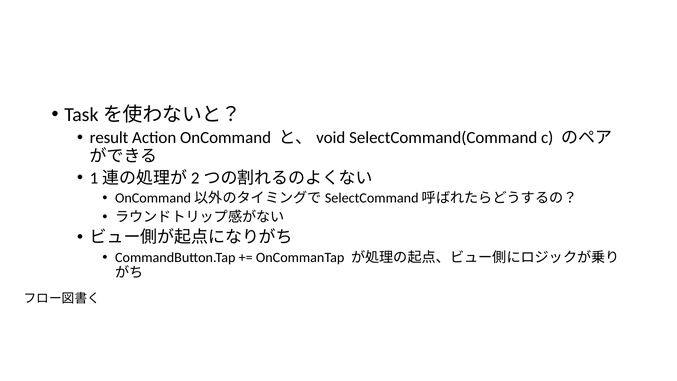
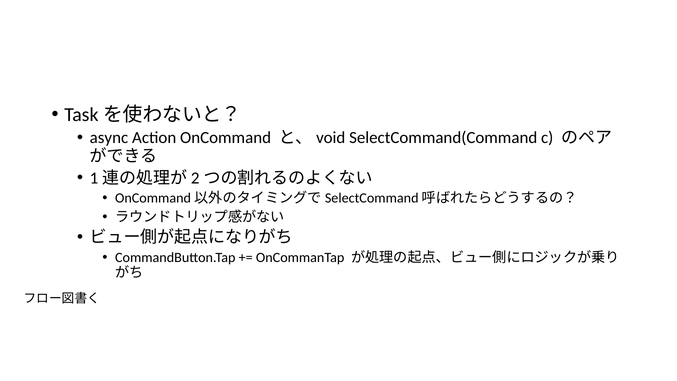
result: result -> async
